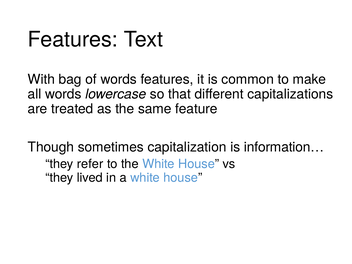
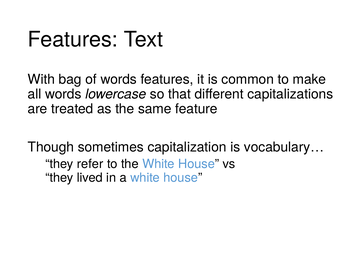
information…: information… -> vocabulary…
